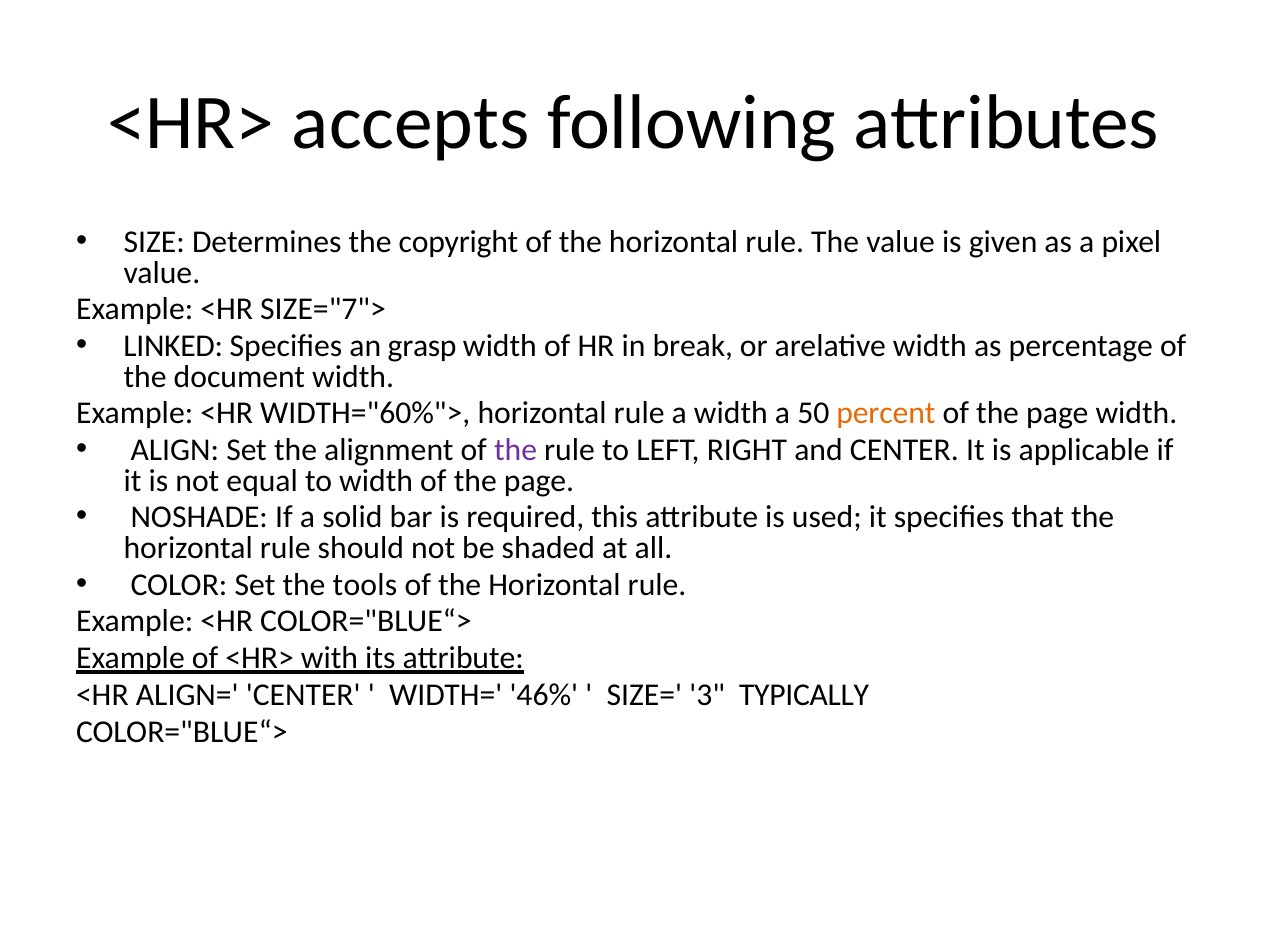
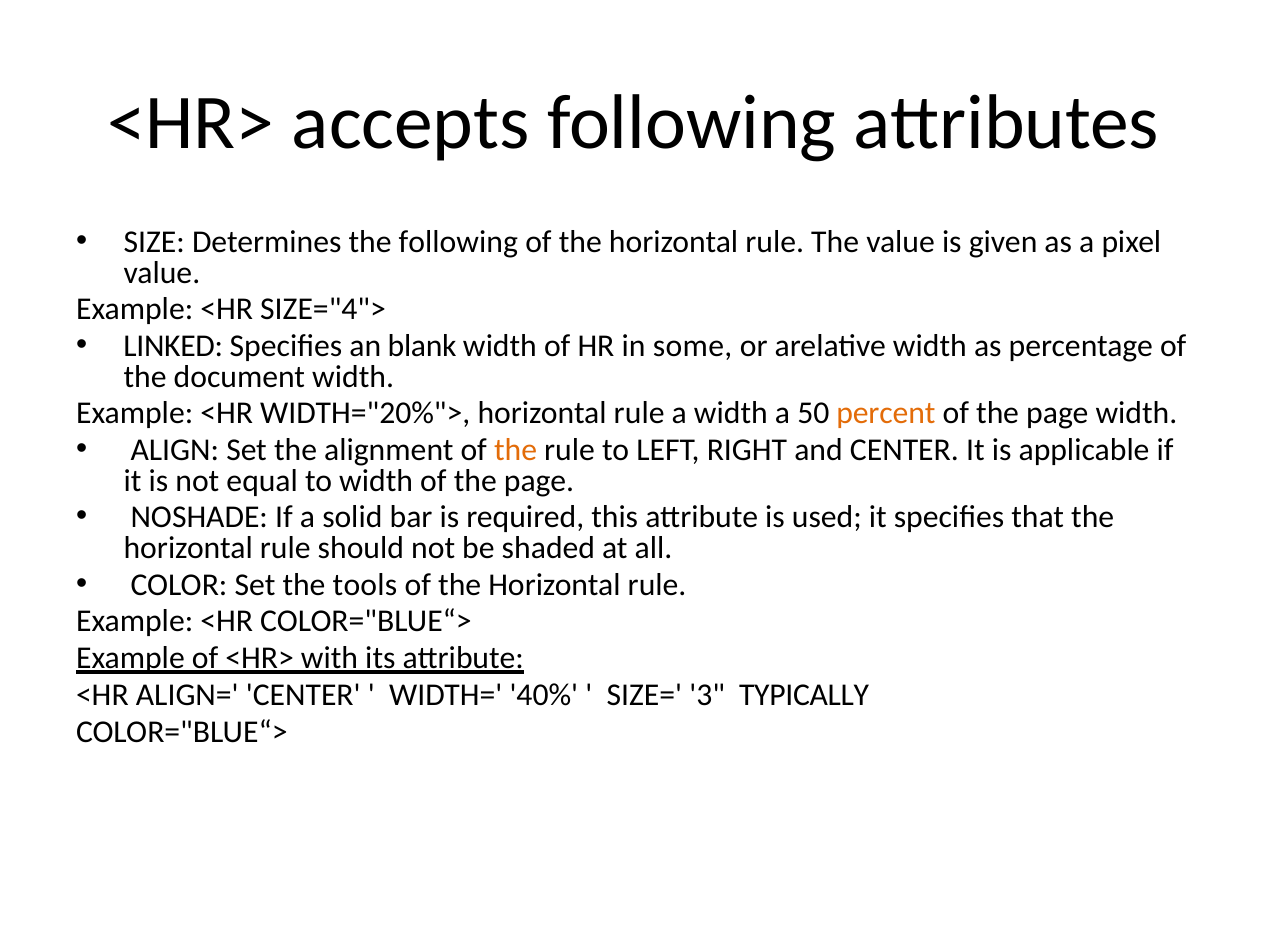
the copyright: copyright -> following
SIZE="7">: SIZE="7"> -> SIZE="4">
grasp: grasp -> blank
break: break -> some
WIDTH="60%">: WIDTH="60%"> -> WIDTH="20%">
the at (516, 450) colour: purple -> orange
46%: 46% -> 40%
